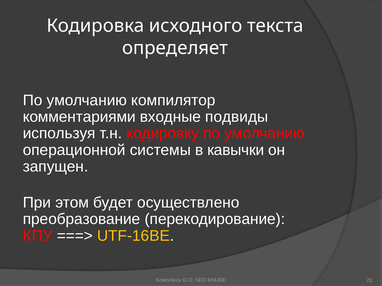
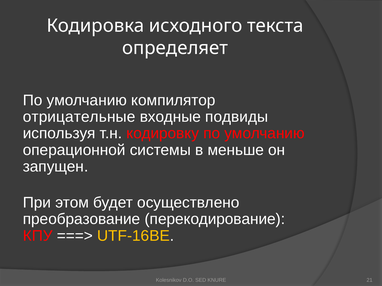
комментариями: комментариями -> отрицательные
кавычки: кавычки -> меньше
